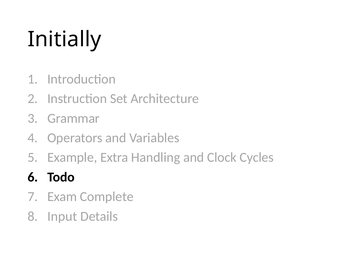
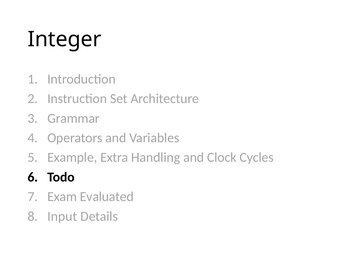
Initially: Initially -> Integer
Complete: Complete -> Evaluated
